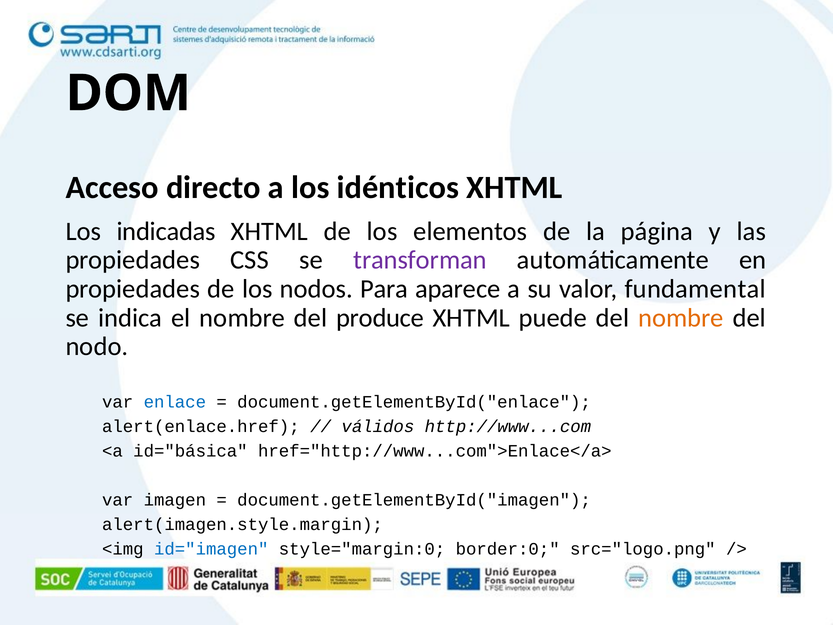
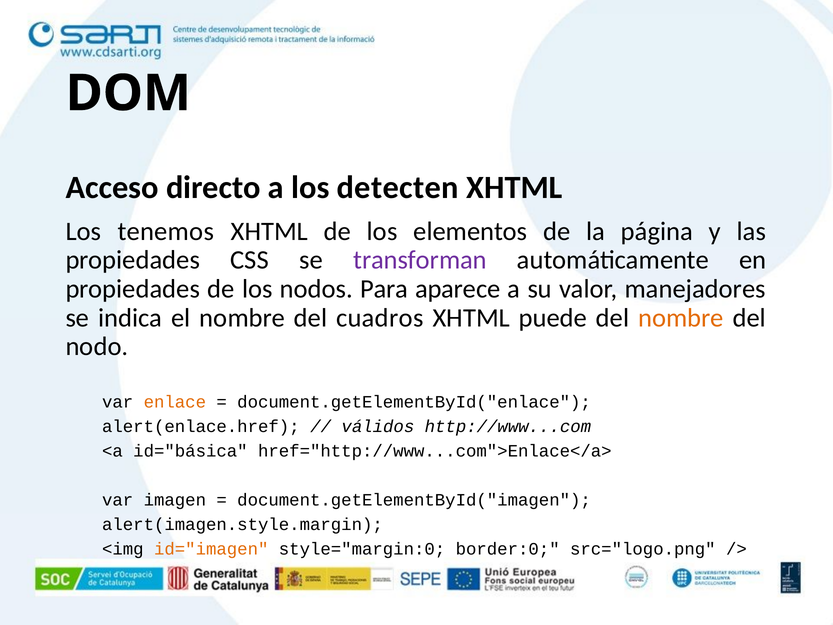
idénticos: idénticos -> detecten
indicadas: indicadas -> tenemos
fundamental: fundamental -> manejadores
produce: produce -> cuadros
enlace colour: blue -> orange
id="imagen colour: blue -> orange
